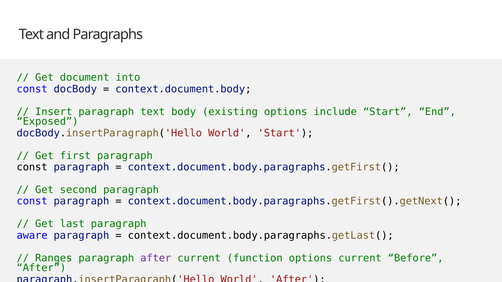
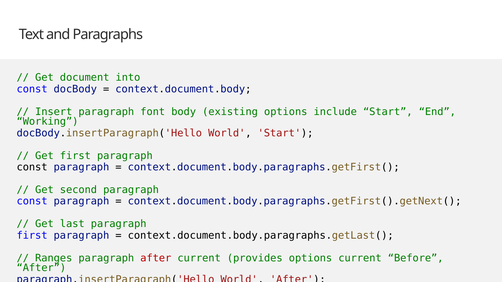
paragraph text: text -> font
Exposed: Exposed -> Working
aware at (32, 236): aware -> first
after at (156, 258) colour: purple -> red
function: function -> provides
